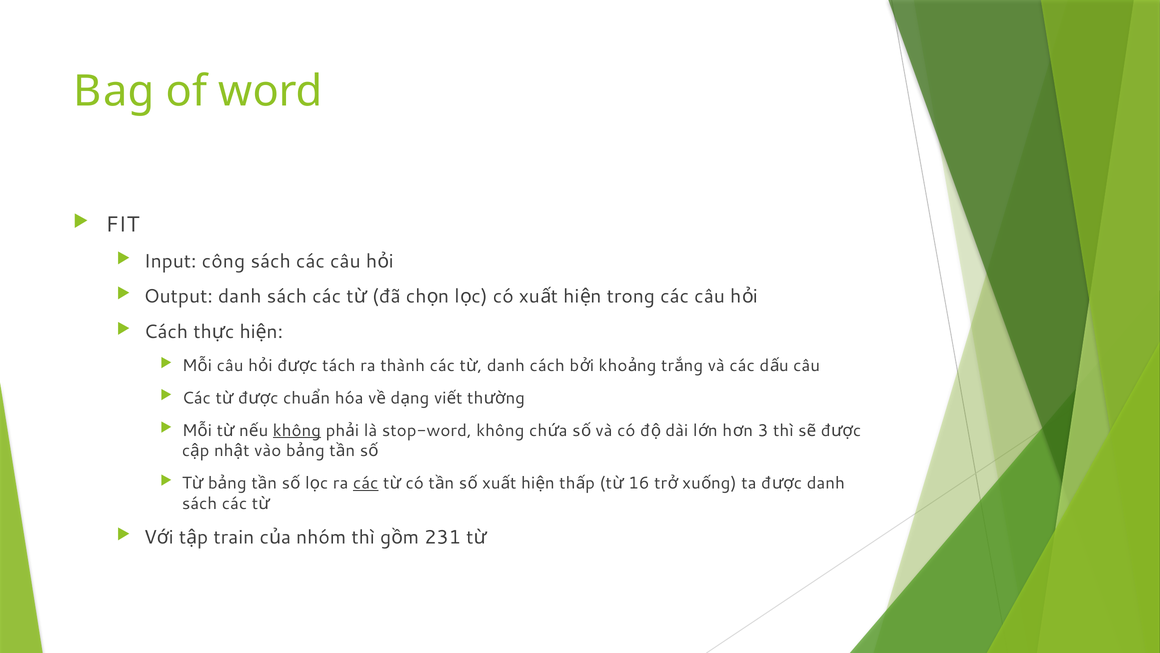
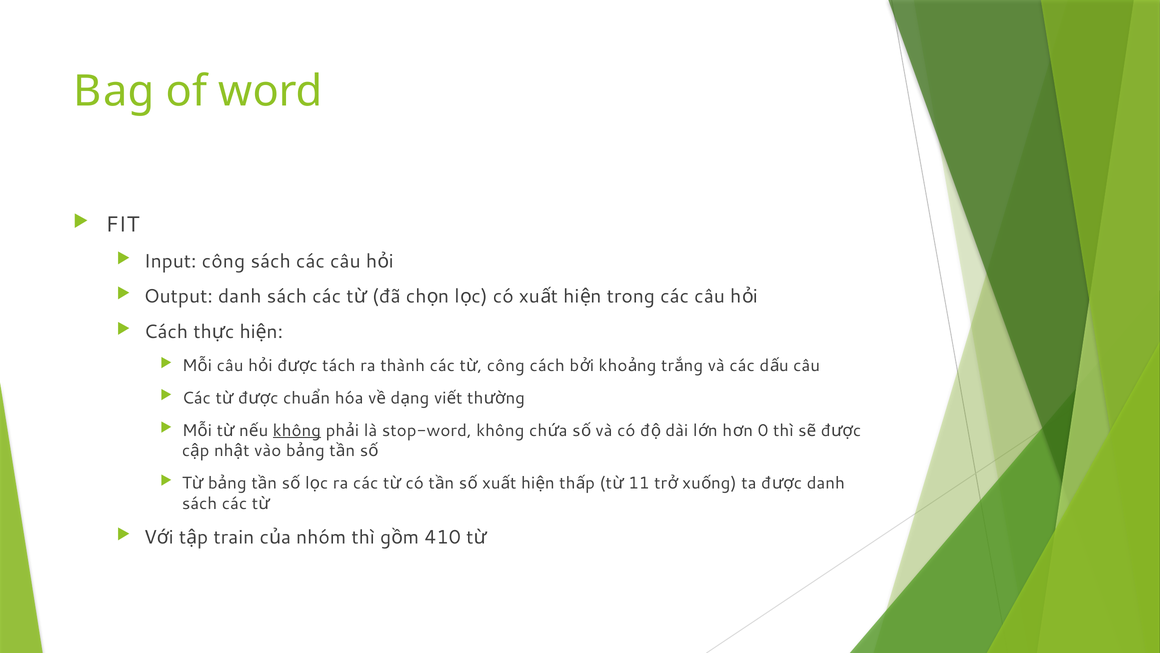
danh at (506, 365): danh -> công
3: 3 -> 0
các at (366, 483) underline: present -> none
16: 16 -> 11
231: 231 -> 410
